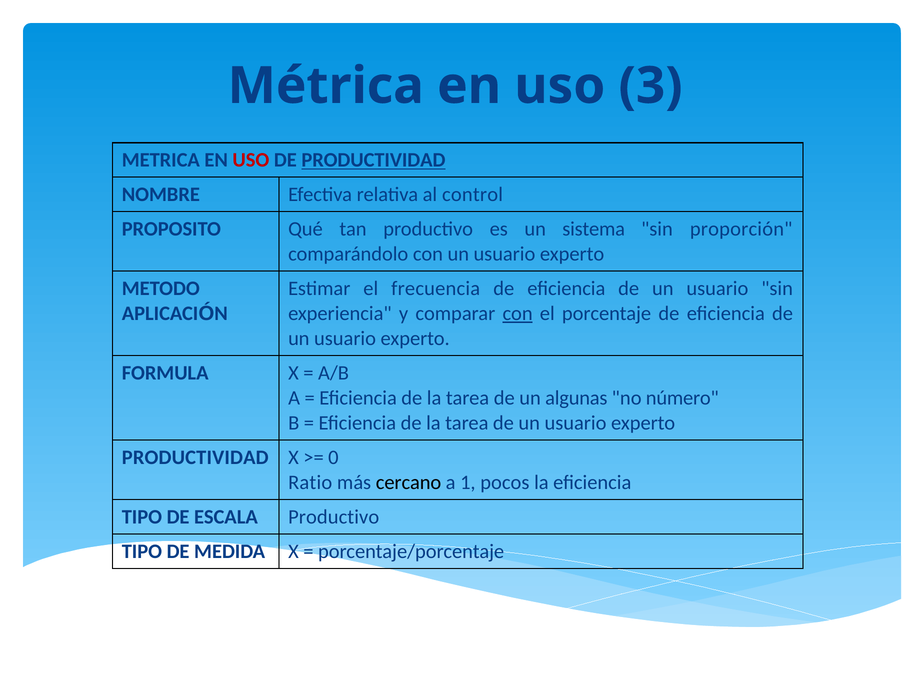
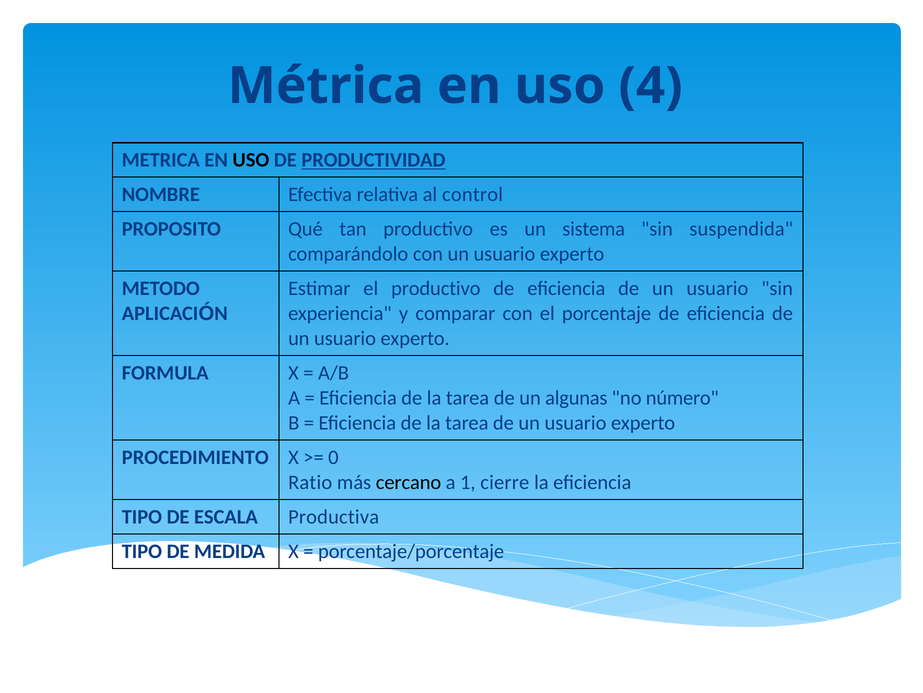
3: 3 -> 4
USO at (251, 160) colour: red -> black
proporción: proporción -> suspendida
el frecuencia: frecuencia -> productivo
con at (518, 313) underline: present -> none
PRODUCTIVIDAD at (195, 457): PRODUCTIVIDAD -> PROCEDIMIENTO
pocos: pocos -> cierre
ESCALA Productivo: Productivo -> Productiva
